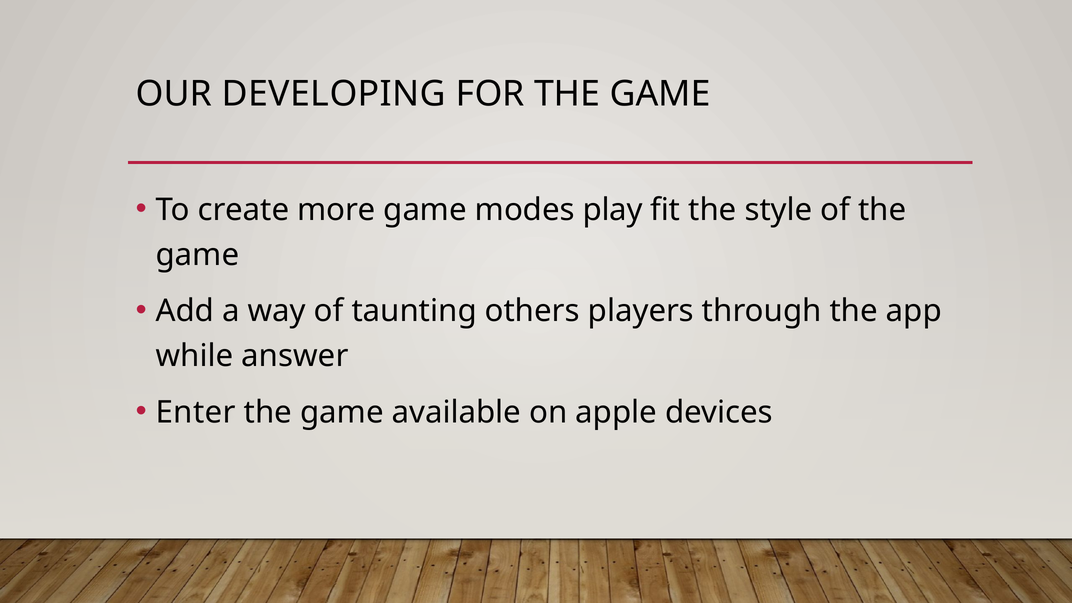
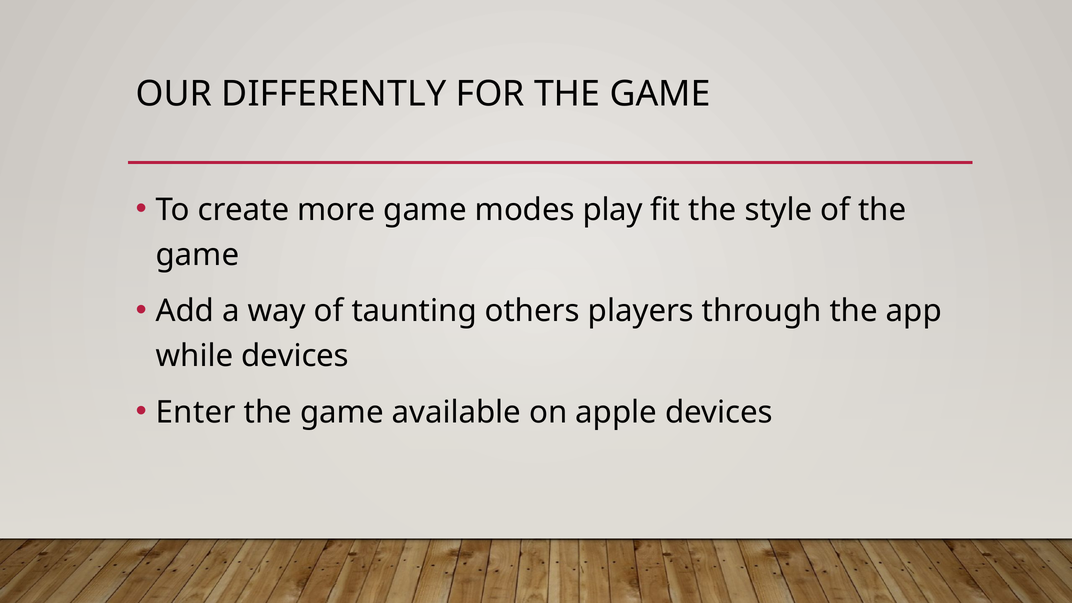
DEVELOPING: DEVELOPING -> DIFFERENTLY
while answer: answer -> devices
